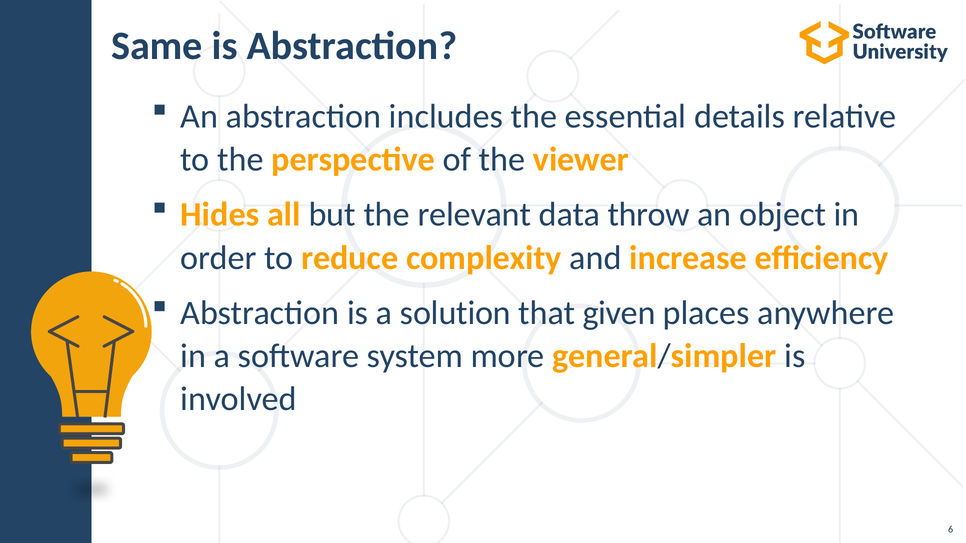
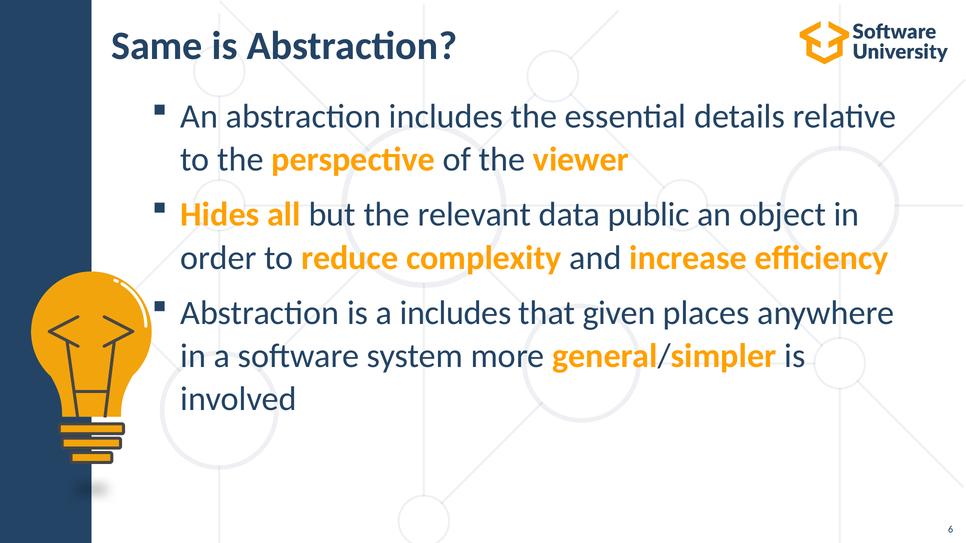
throw: throw -> public
a solution: solution -> includes
